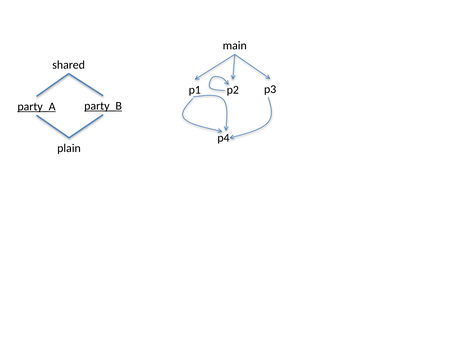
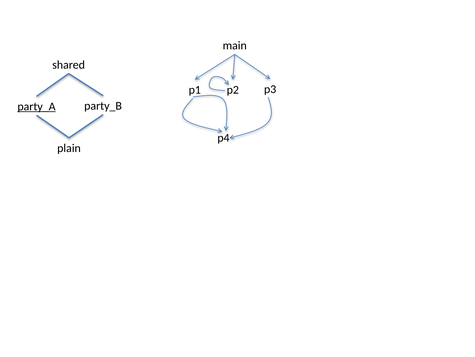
party_B underline: present -> none
